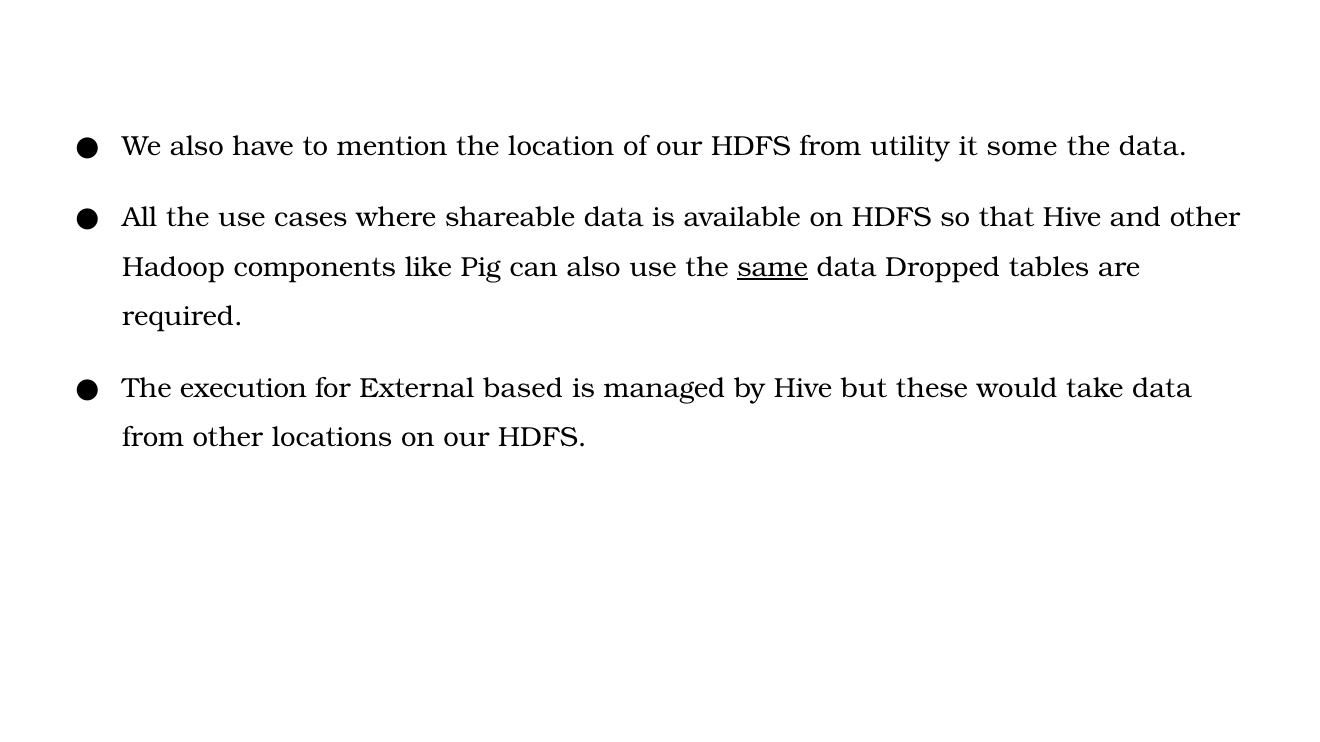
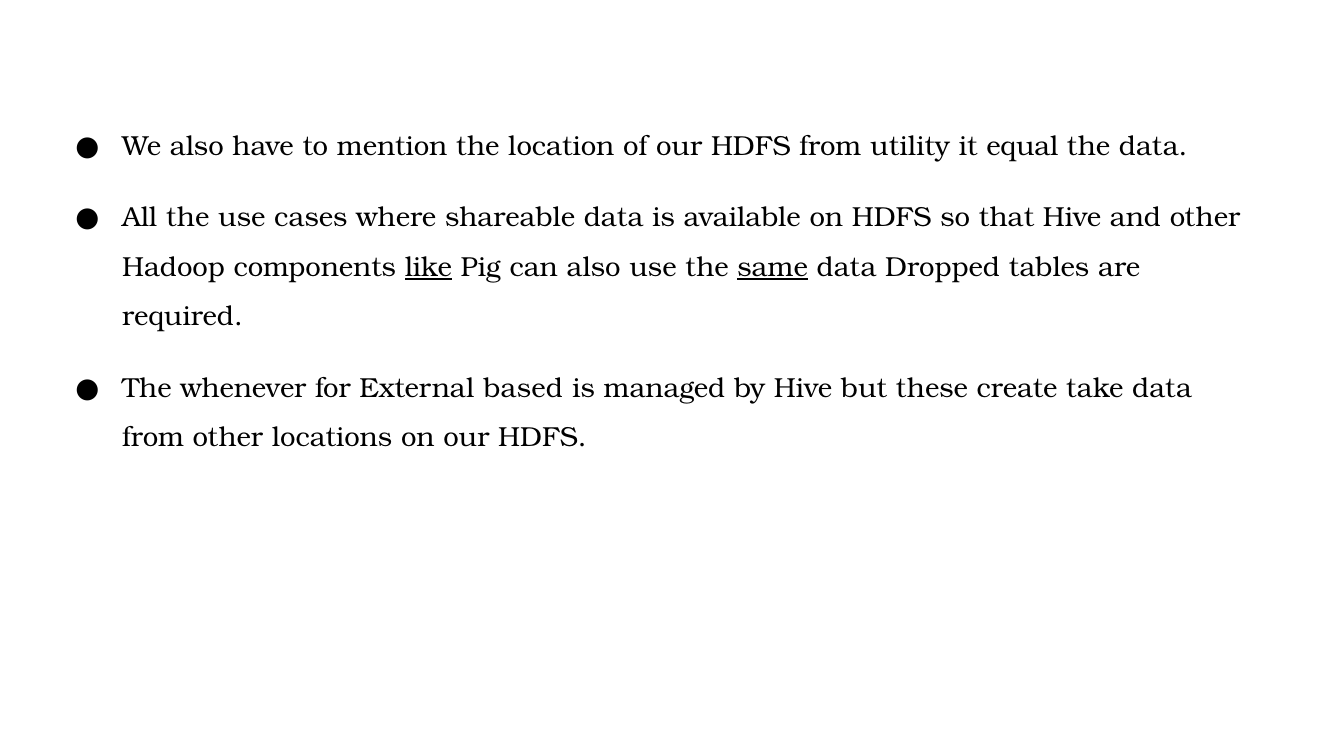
some: some -> equal
like underline: none -> present
execution: execution -> whenever
would: would -> create
